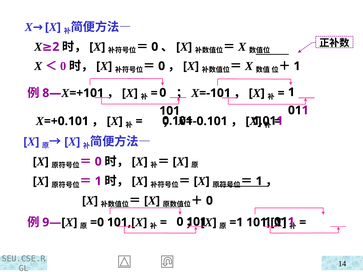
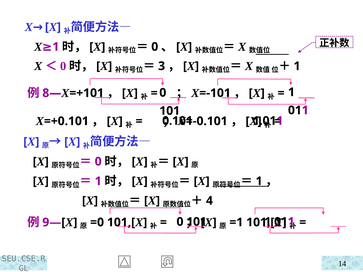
2 at (56, 47): 2 -> 1
0 at (162, 66): 0 -> 3
0 at (209, 201): 0 -> 4
